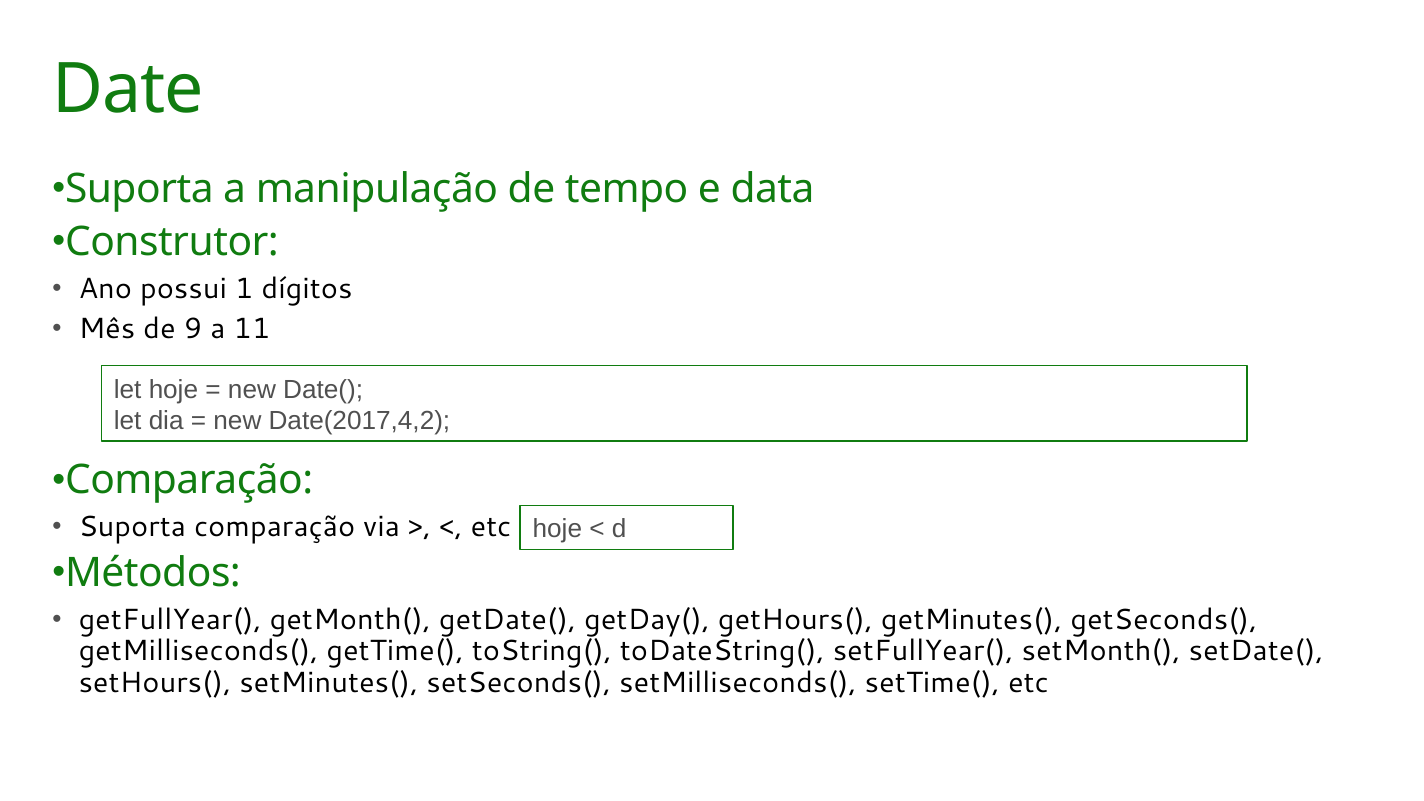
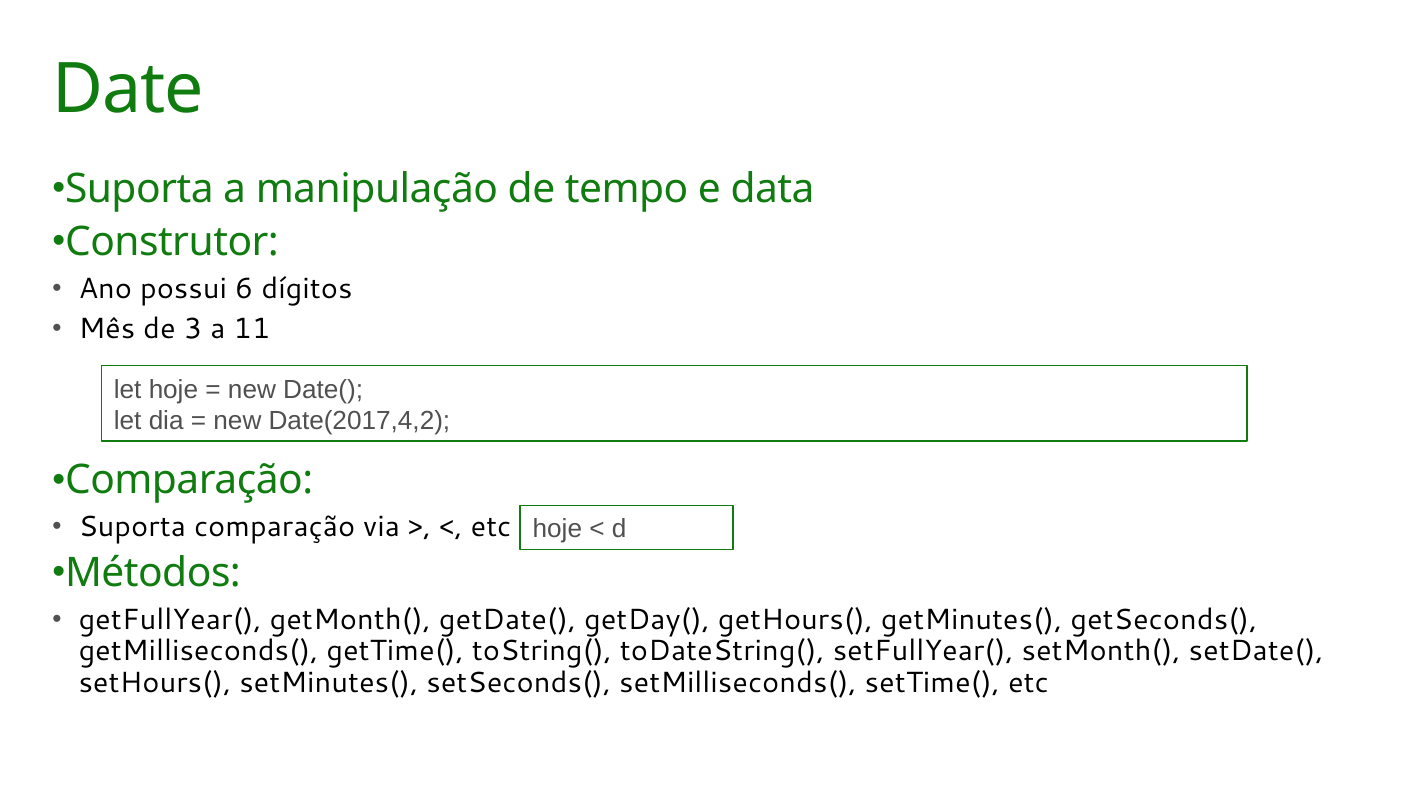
1: 1 -> 6
9: 9 -> 3
